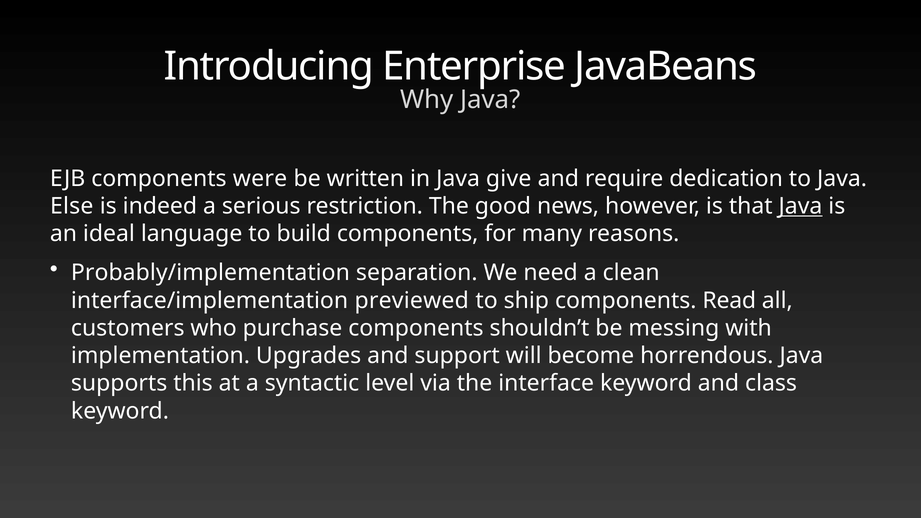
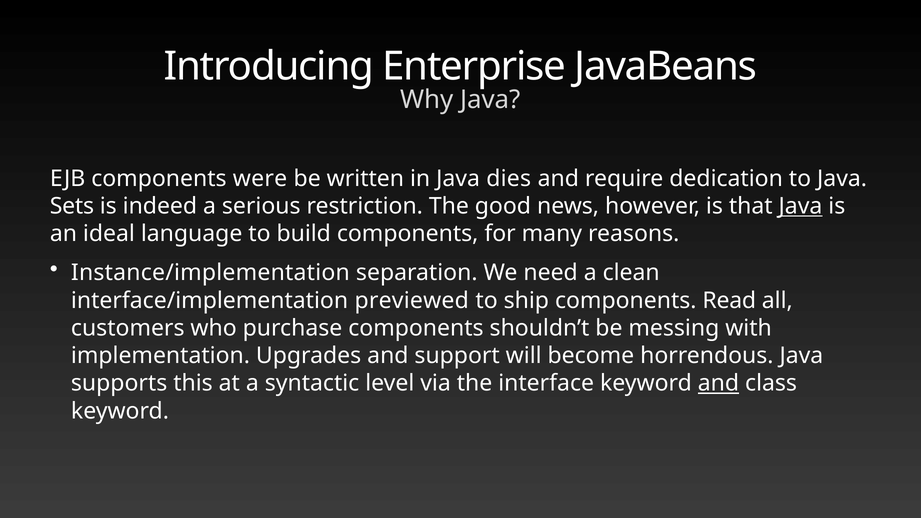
give: give -> dies
Else: Else -> Sets
Probably/implementation: Probably/implementation -> Instance/implementation
and at (718, 383) underline: none -> present
